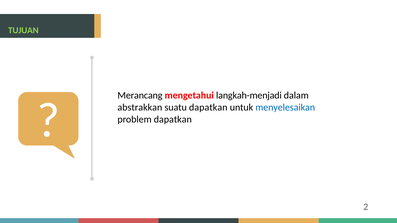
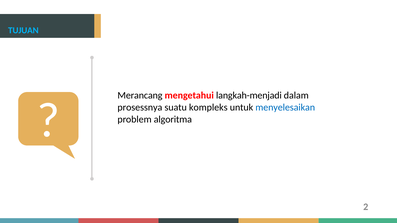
TUJUAN colour: light green -> light blue
abstrakkan: abstrakkan -> prosessnya
suatu dapatkan: dapatkan -> kompleks
problem dapatkan: dapatkan -> algoritma
